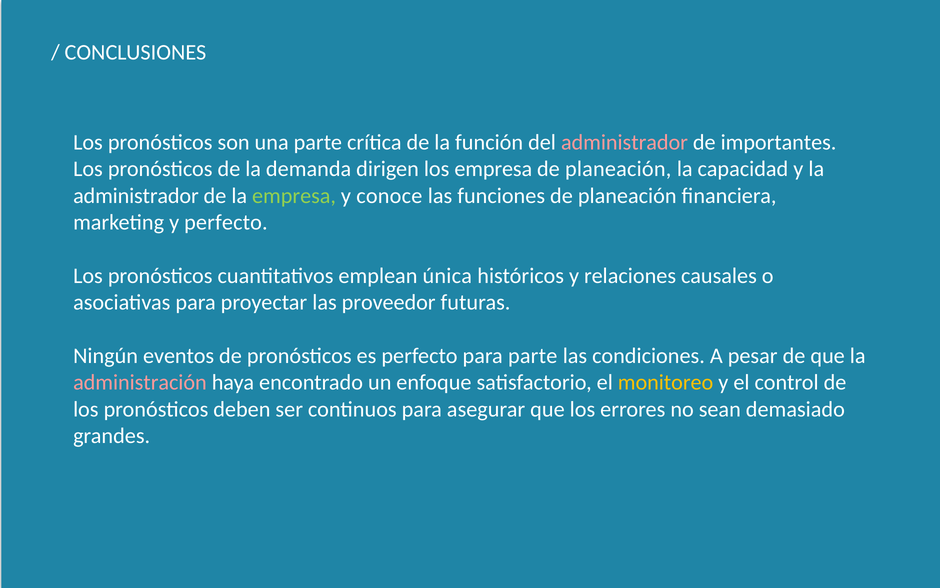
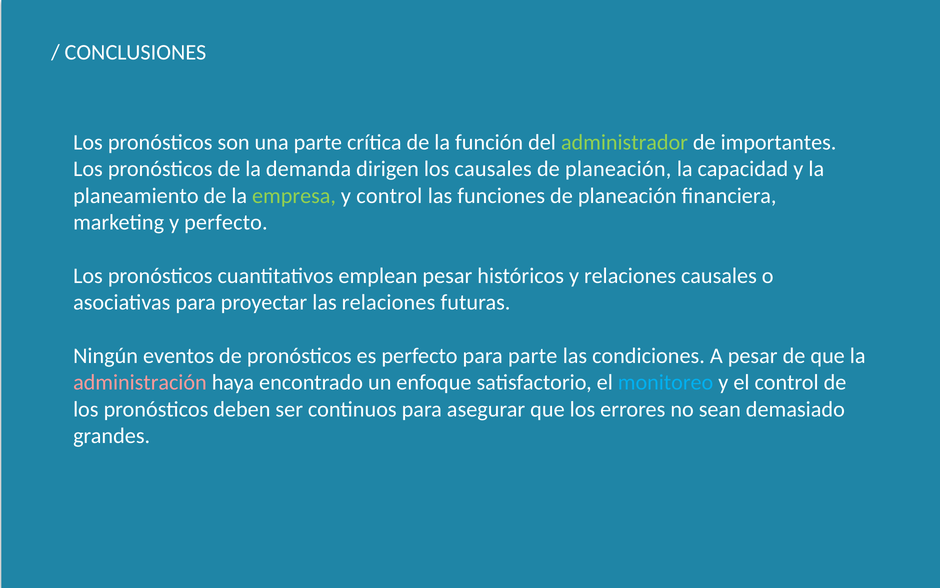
administrador at (624, 142) colour: pink -> light green
los empresa: empresa -> causales
administrador at (136, 196): administrador -> planeamiento
y conoce: conoce -> control
emplean única: única -> pesar
las proveedor: proveedor -> relaciones
monitoreo colour: yellow -> light blue
